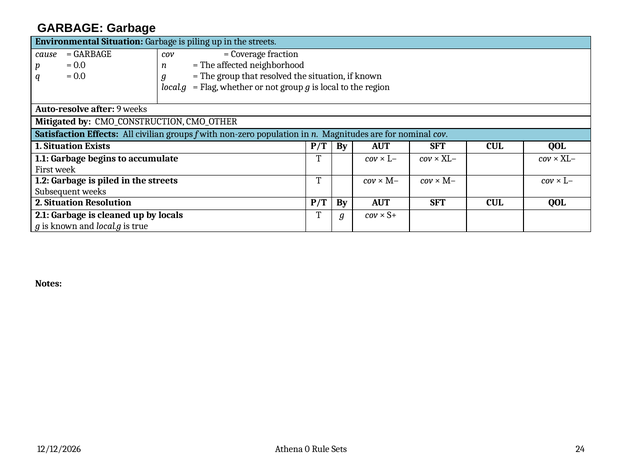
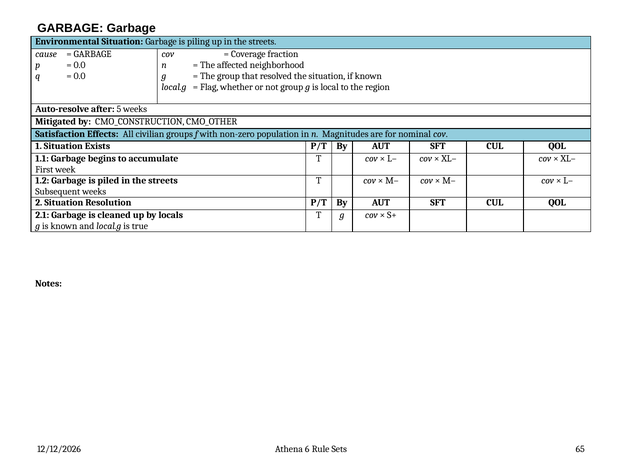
9: 9 -> 5
0: 0 -> 6
24: 24 -> 65
